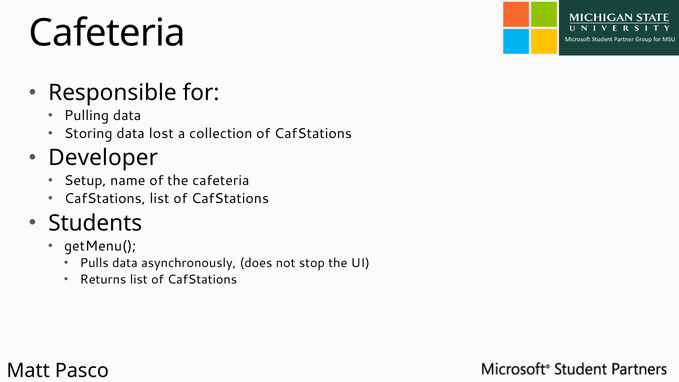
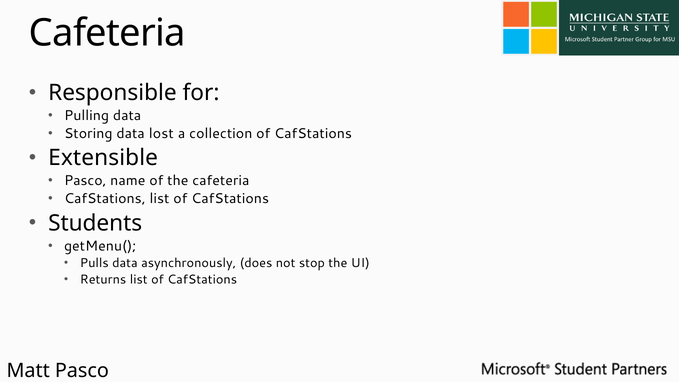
Developer: Developer -> Extensible
Setup at (85, 181): Setup -> Pasco
